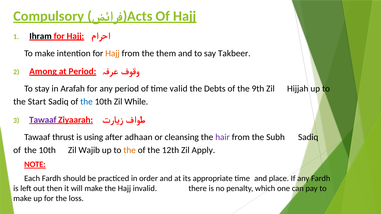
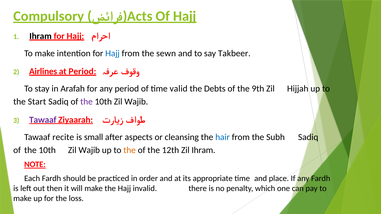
Hajj at (112, 53) colour: orange -> blue
them: them -> sewn
Among: Among -> Airlines
the at (86, 102) colour: blue -> purple
While at (136, 102): While -> Wajib
thrust: thrust -> recite
using: using -> small
adhaan: adhaan -> aspects
hair colour: purple -> blue
Zil Apply: Apply -> Ihram
